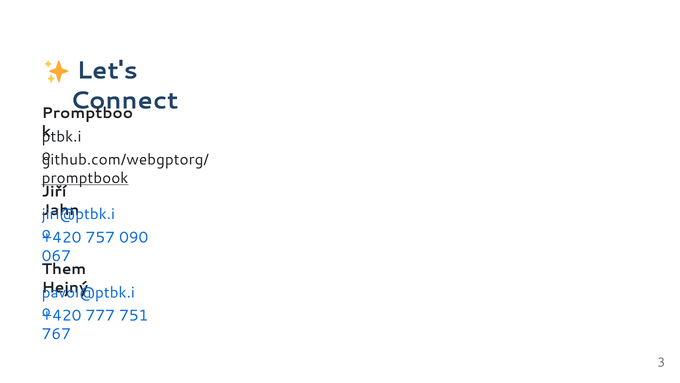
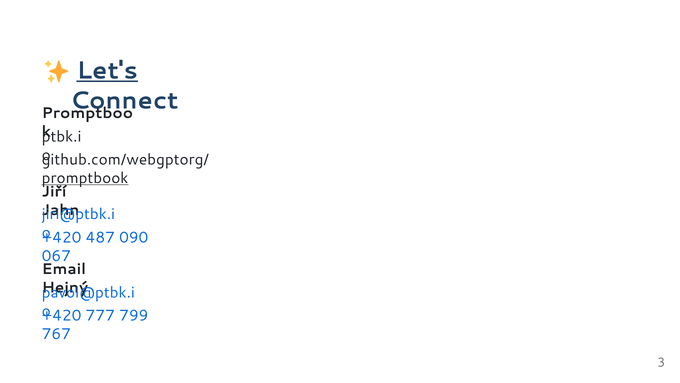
Let's underline: none -> present
757: 757 -> 487
Them: Them -> Email
751: 751 -> 799
